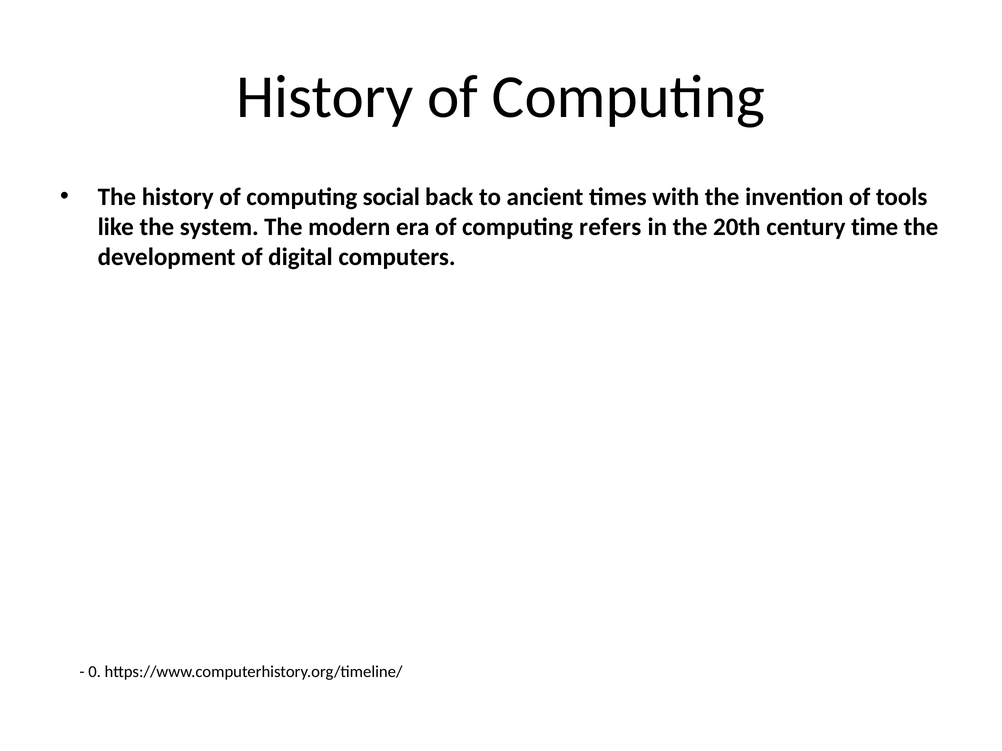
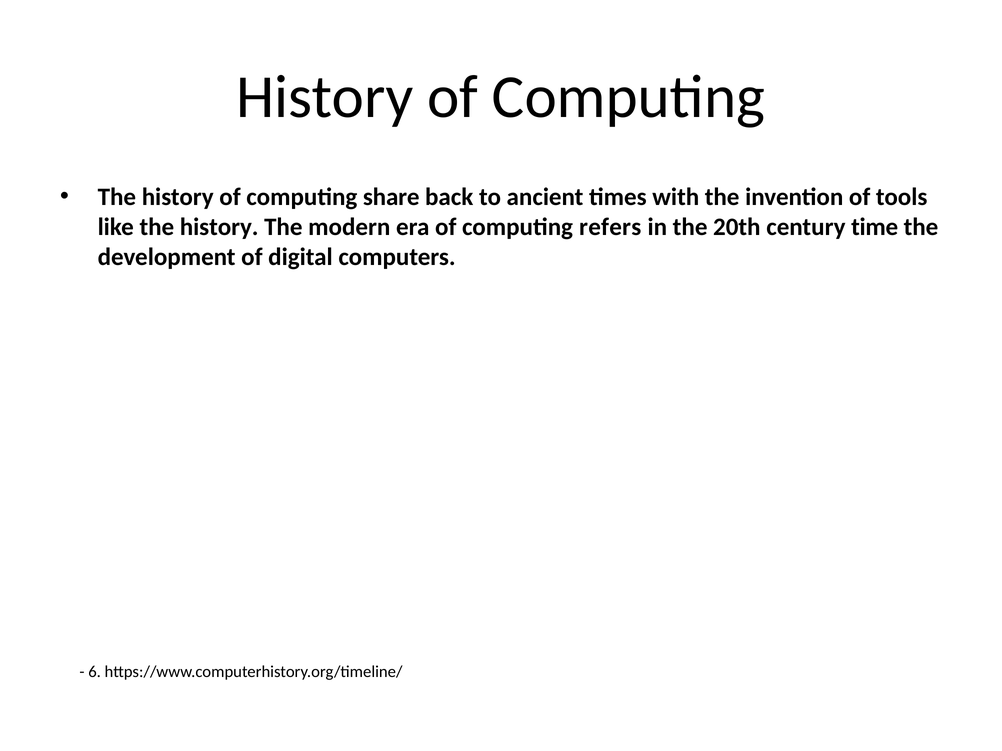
social: social -> share
like the system: system -> history
0: 0 -> 6
